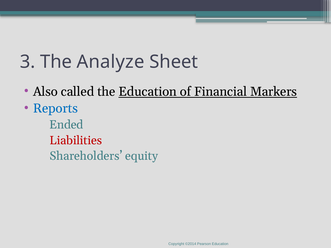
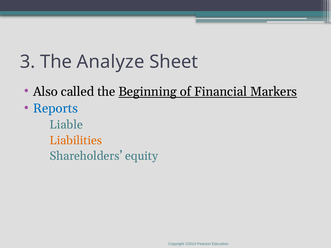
the Education: Education -> Beginning
Ended: Ended -> Liable
Liabilities colour: red -> orange
